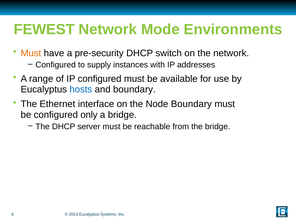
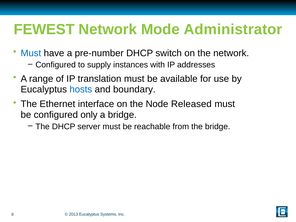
Environments: Environments -> Administrator
Must at (31, 53) colour: orange -> blue
pre-security: pre-security -> pre-number
IP configured: configured -> translation
Node Boundary: Boundary -> Released
